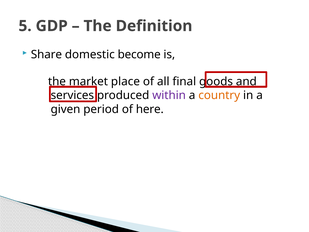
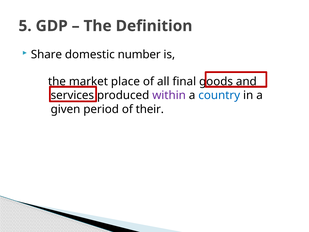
become: become -> number
country colour: orange -> blue
here: here -> their
